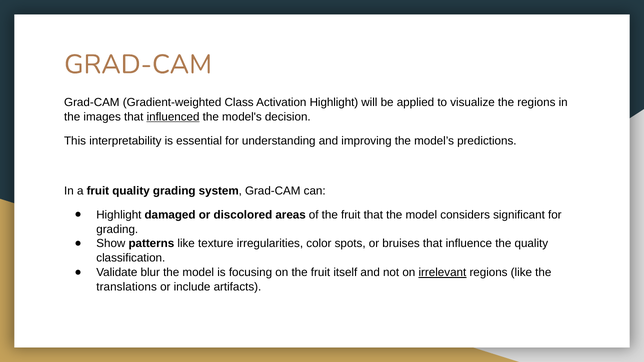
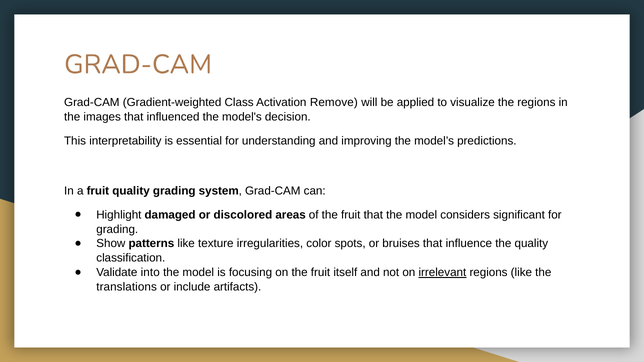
Activation Highlight: Highlight -> Remove
influenced underline: present -> none
blur: blur -> into
